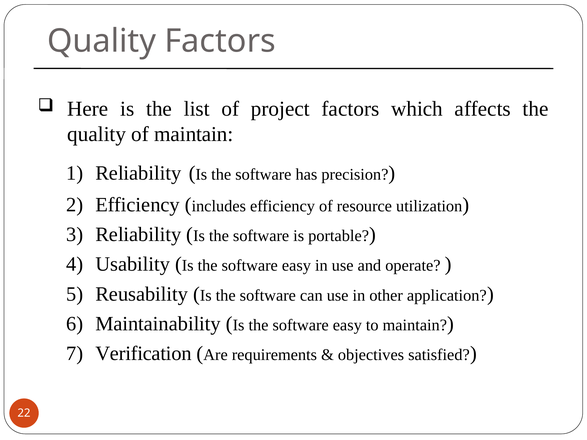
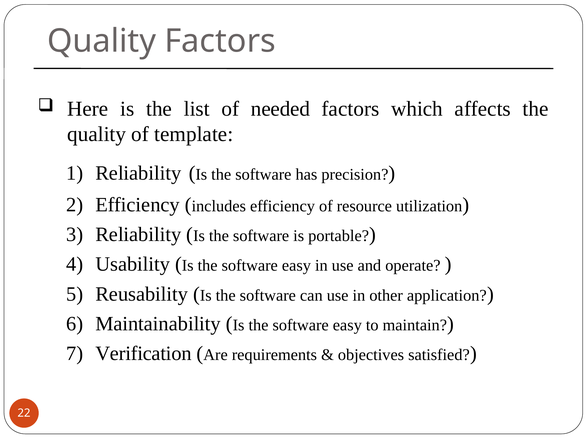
project: project -> needed
of maintain: maintain -> template
